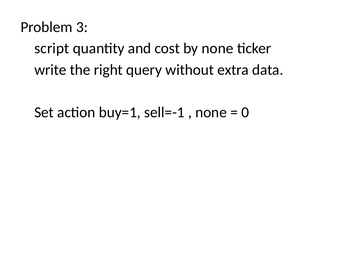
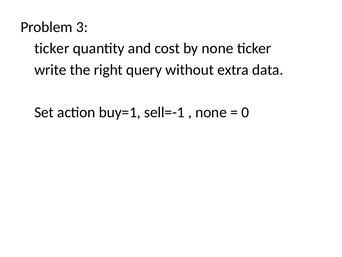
script at (52, 48): script -> ticker
